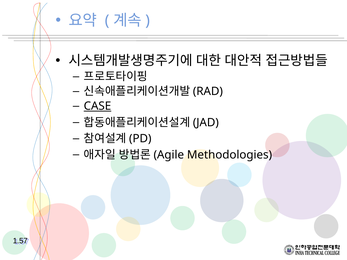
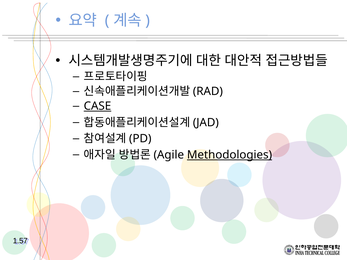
Methodologies underline: none -> present
